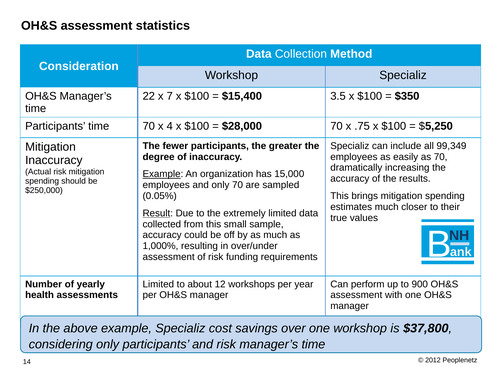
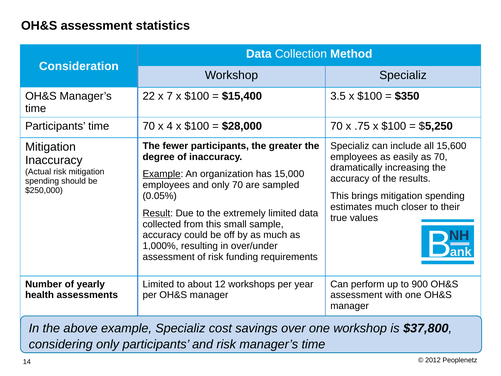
99,349: 99,349 -> 15,600
